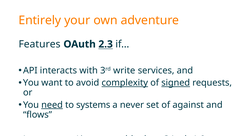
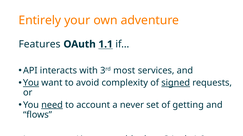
2.3: 2.3 -> 1.1
write: write -> most
You at (31, 83) underline: none -> present
complexity underline: present -> none
systems: systems -> account
against: against -> getting
